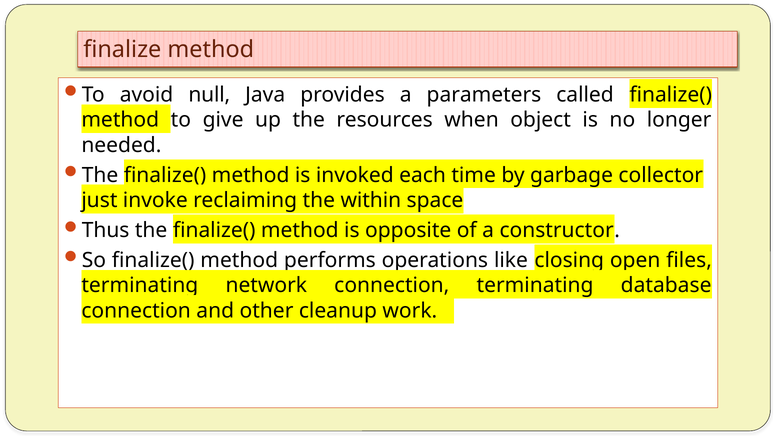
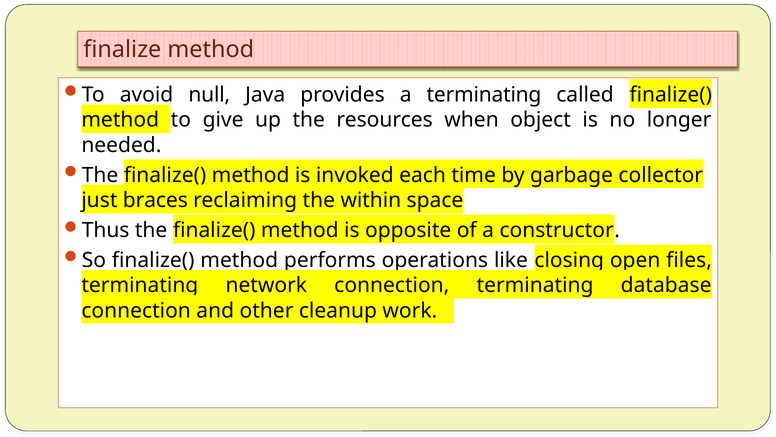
a parameters: parameters -> terminating
invoke: invoke -> braces
